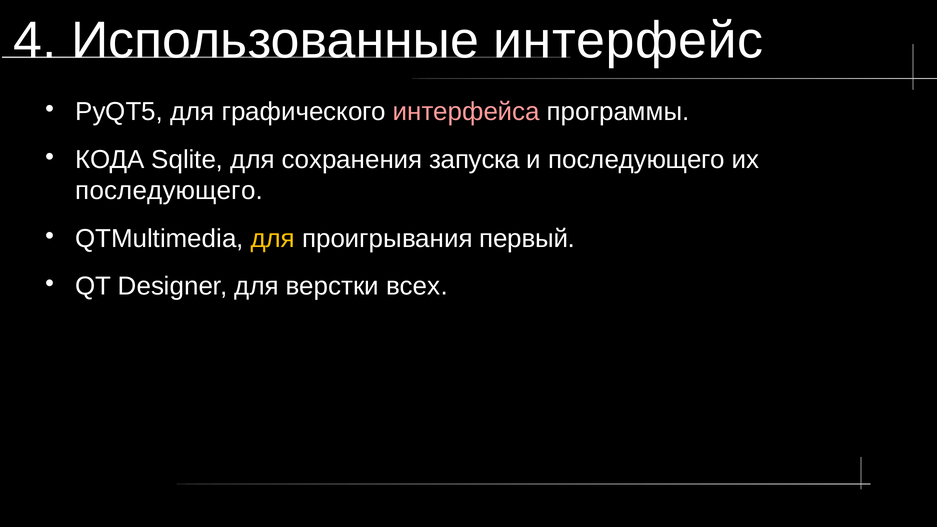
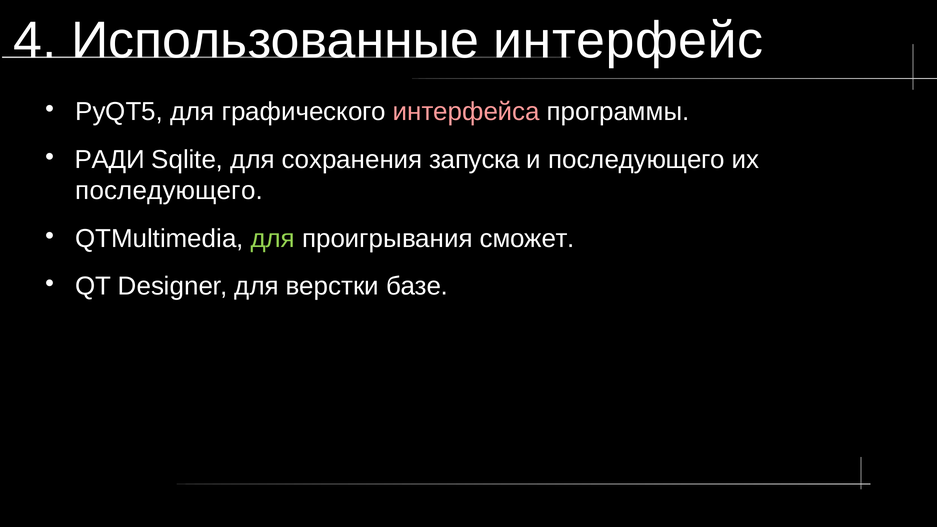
КОДА: КОДА -> РАДИ
для at (273, 239) colour: yellow -> light green
первый: первый -> сможет
всех: всех -> базе
